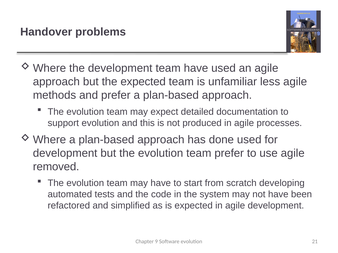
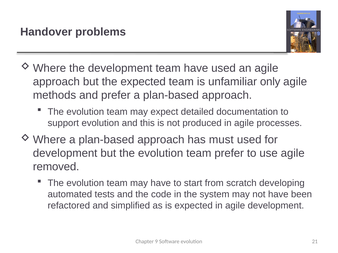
less: less -> only
done: done -> must
